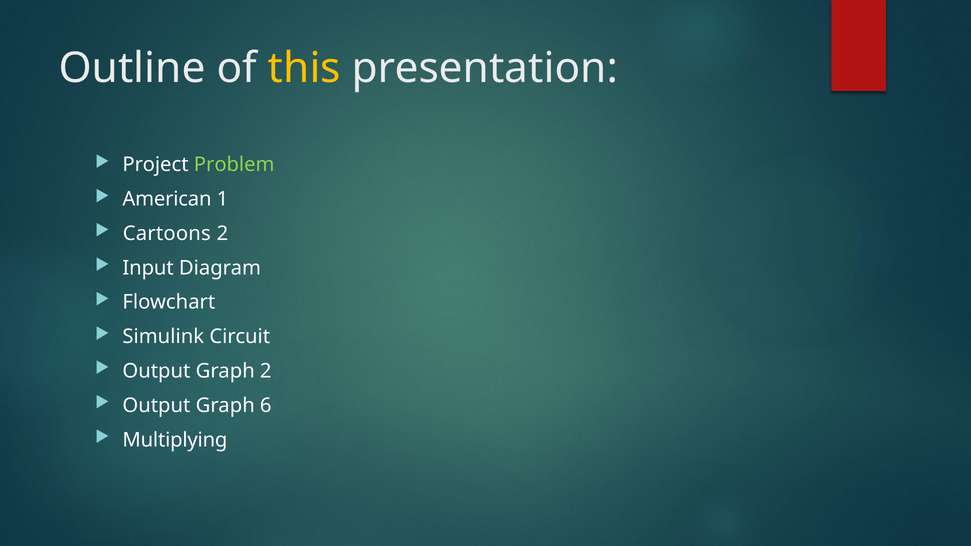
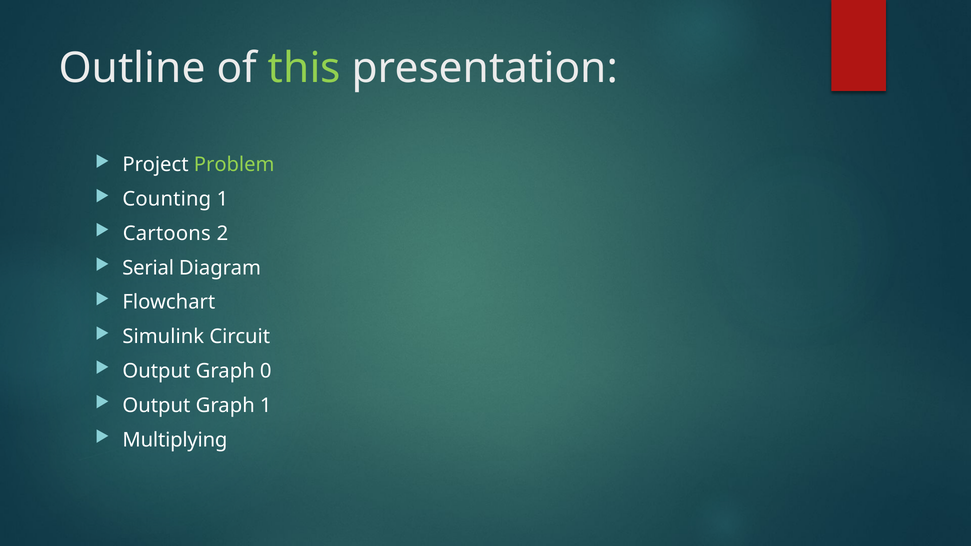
this colour: yellow -> light green
American: American -> Counting
Input: Input -> Serial
Graph 2: 2 -> 0
Graph 6: 6 -> 1
